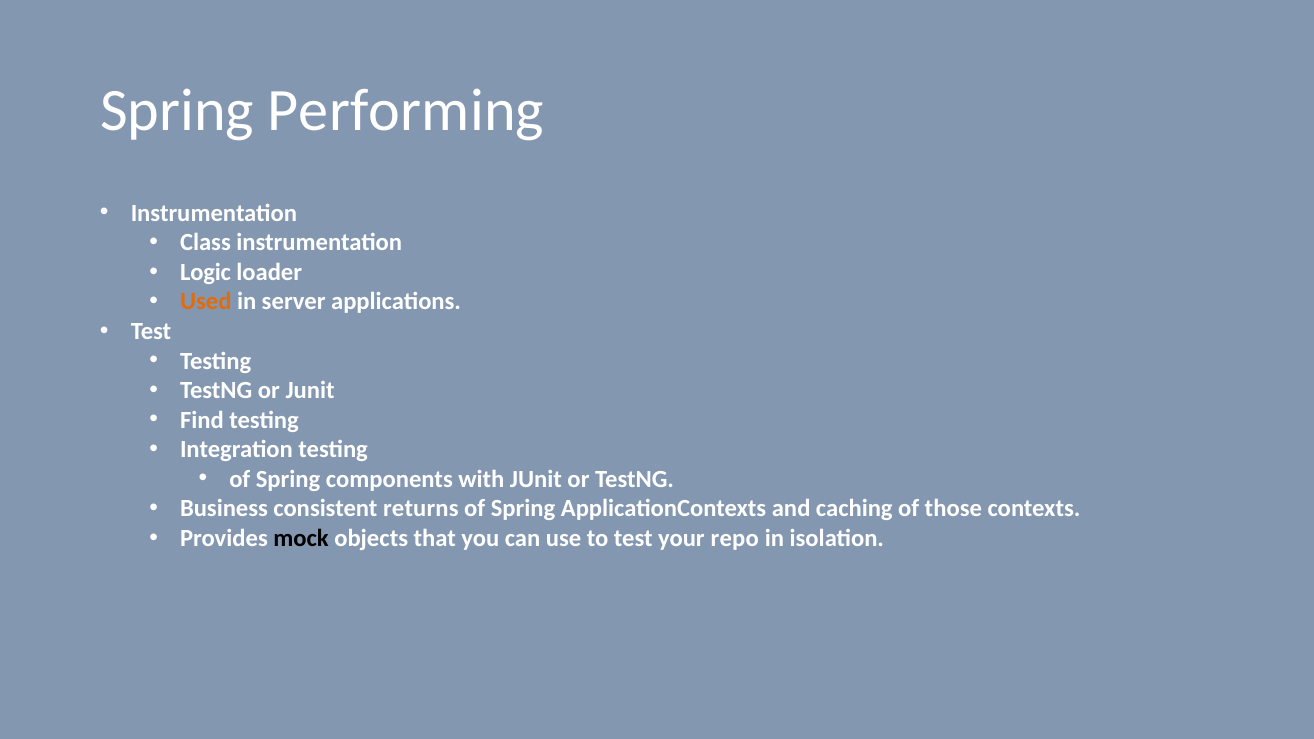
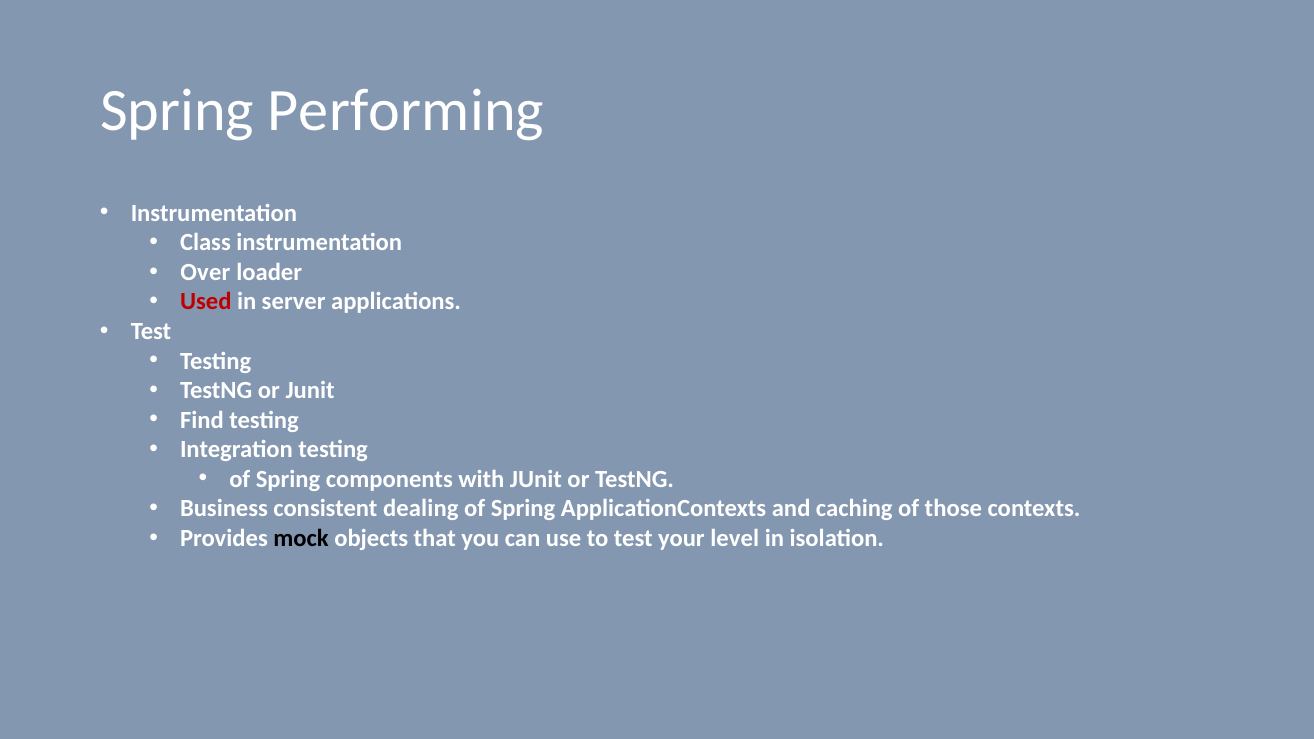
Logic: Logic -> Over
Used colour: orange -> red
returns: returns -> dealing
repo: repo -> level
